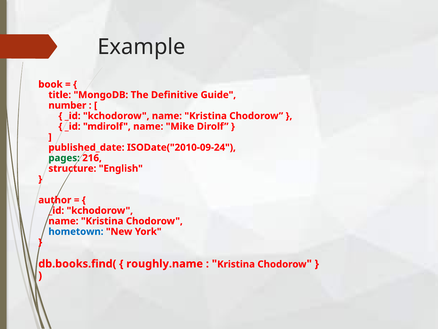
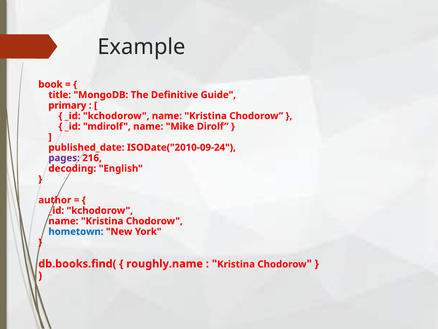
number: number -> primary
pages colour: green -> purple
structure: structure -> decoding
